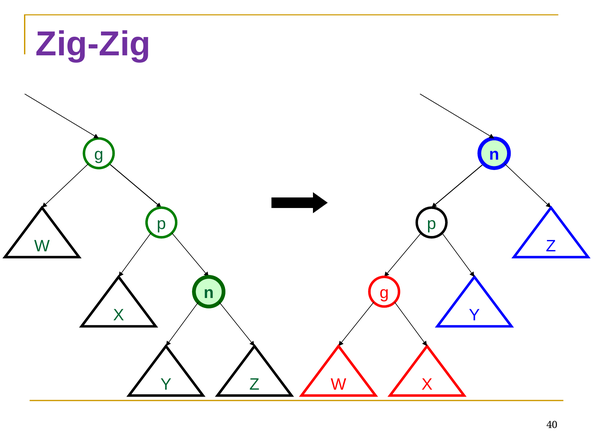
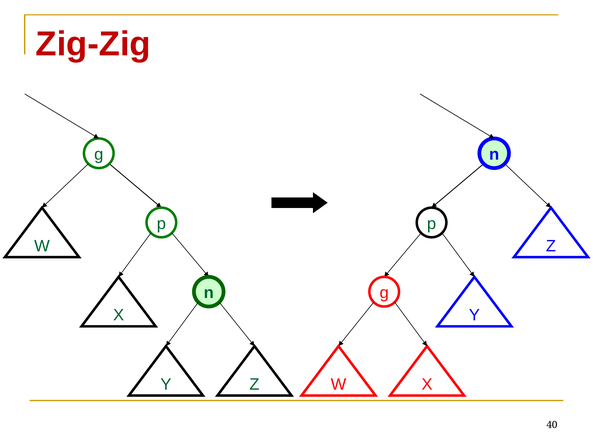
Zig-Zig colour: purple -> red
